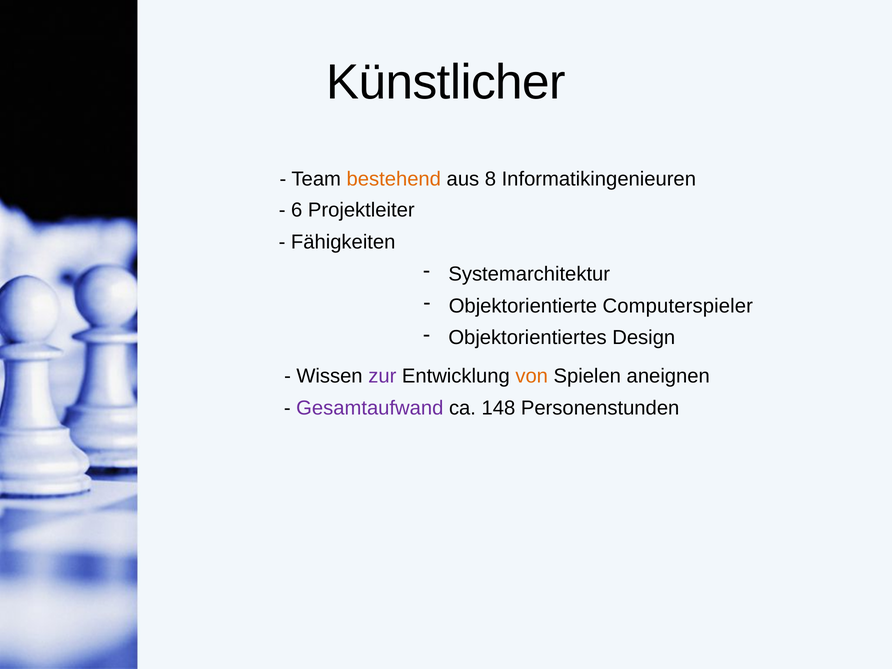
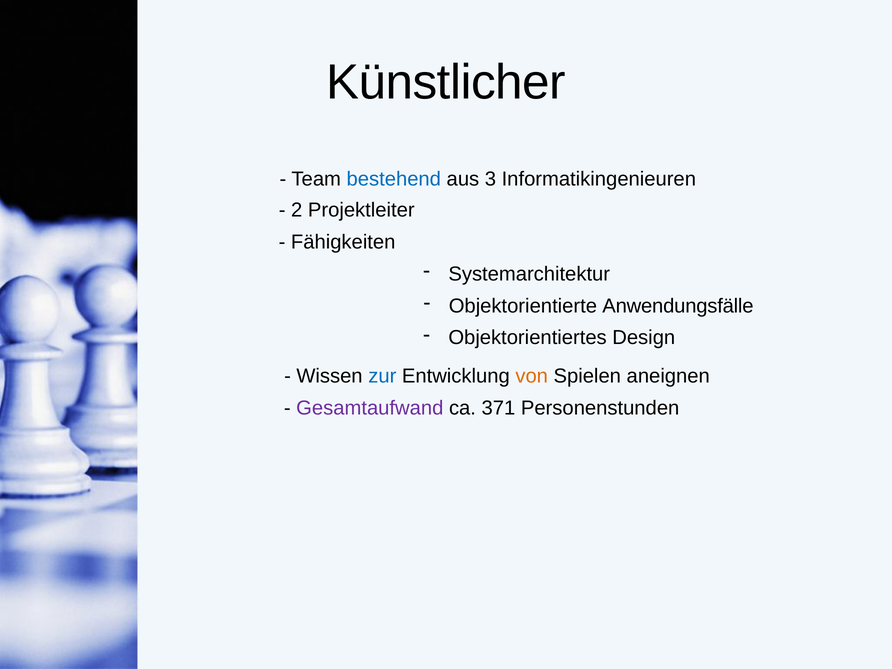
bestehend colour: orange -> blue
8: 8 -> 3
6: 6 -> 2
Computerspieler: Computerspieler -> Anwendungsfälle
zur colour: purple -> blue
148: 148 -> 371
